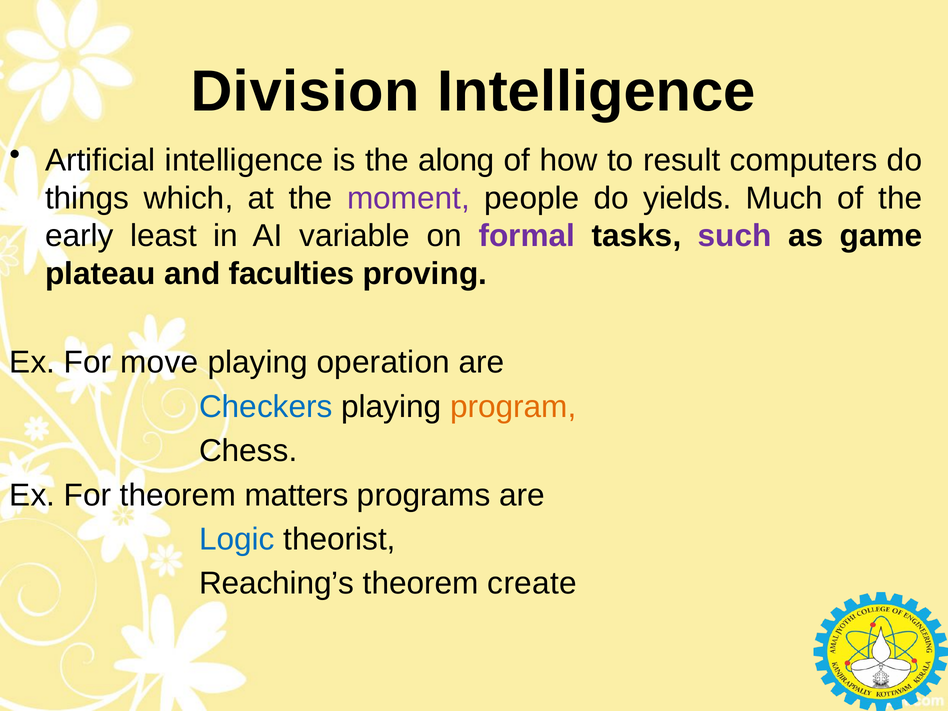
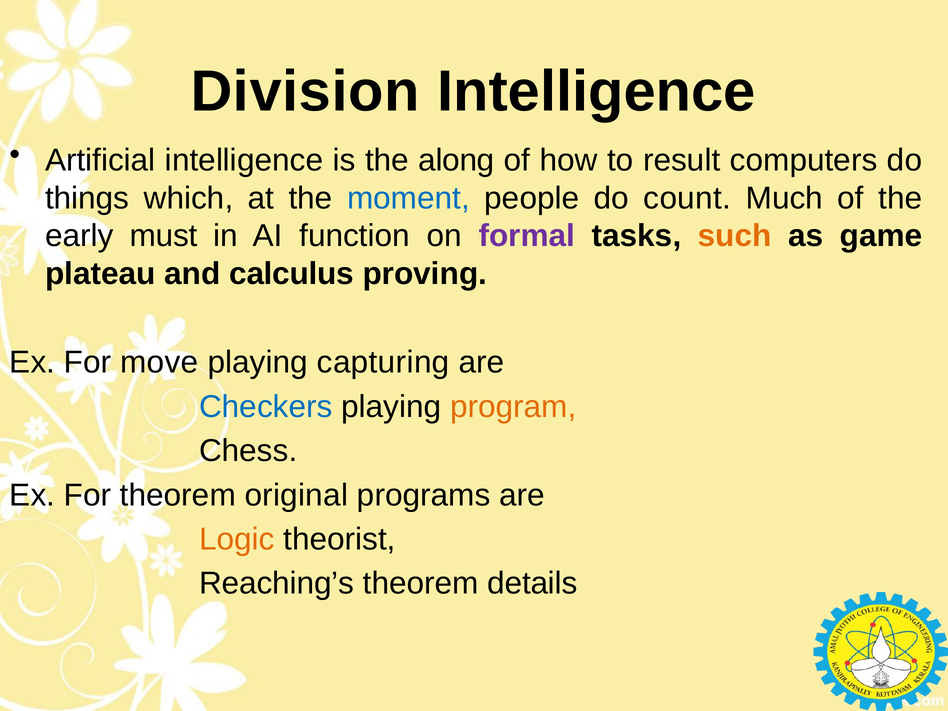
moment colour: purple -> blue
yields: yields -> count
least: least -> must
variable: variable -> function
such colour: purple -> orange
faculties: faculties -> calculus
operation: operation -> capturing
matters: matters -> original
Logic colour: blue -> orange
create: create -> details
